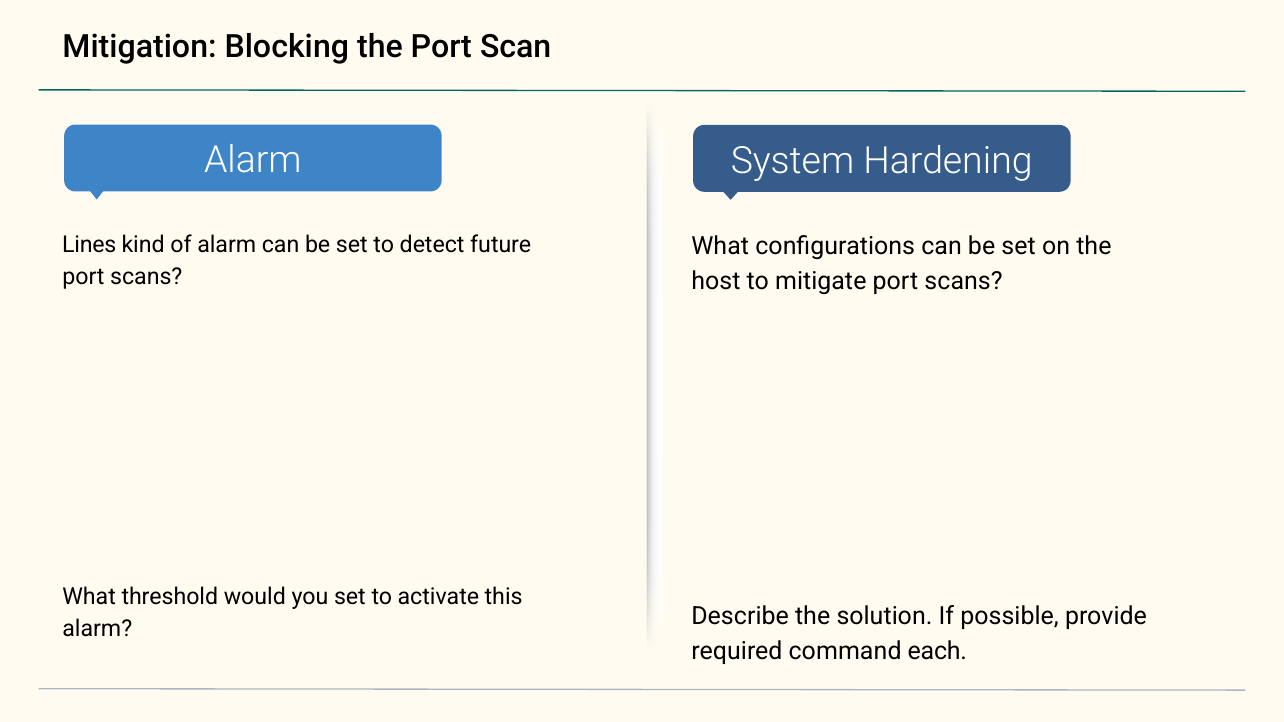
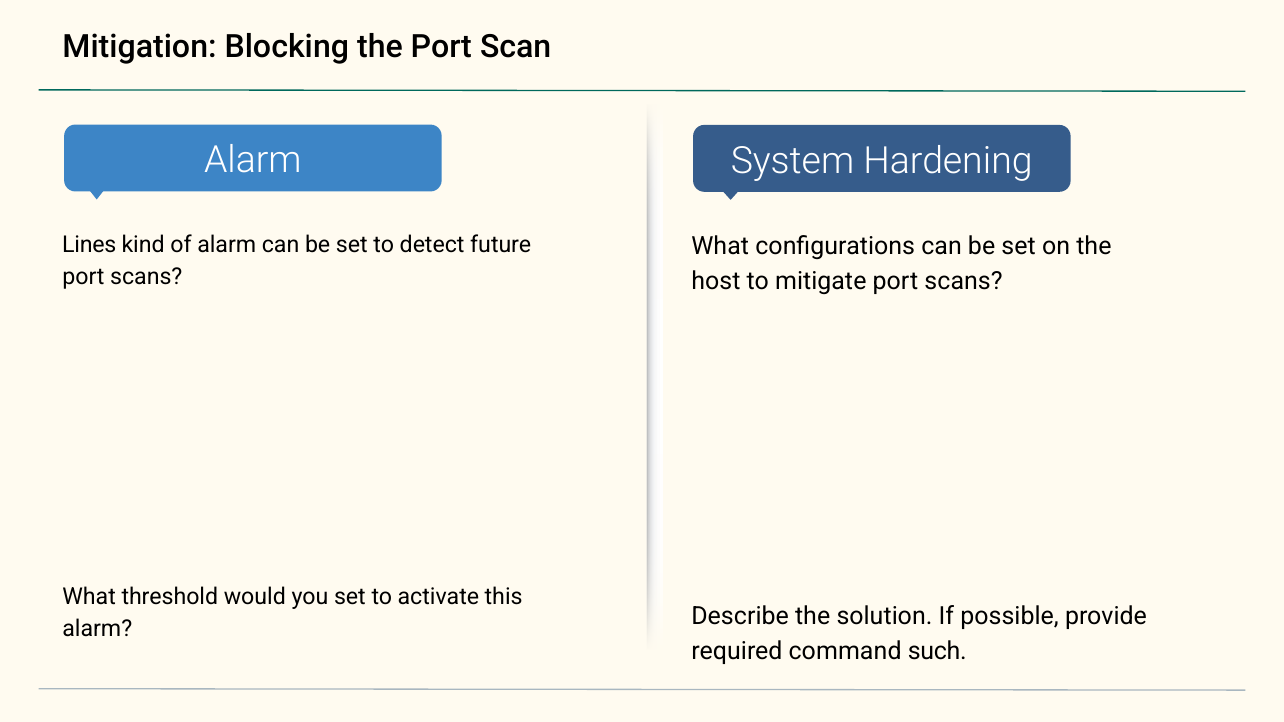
each: each -> such
